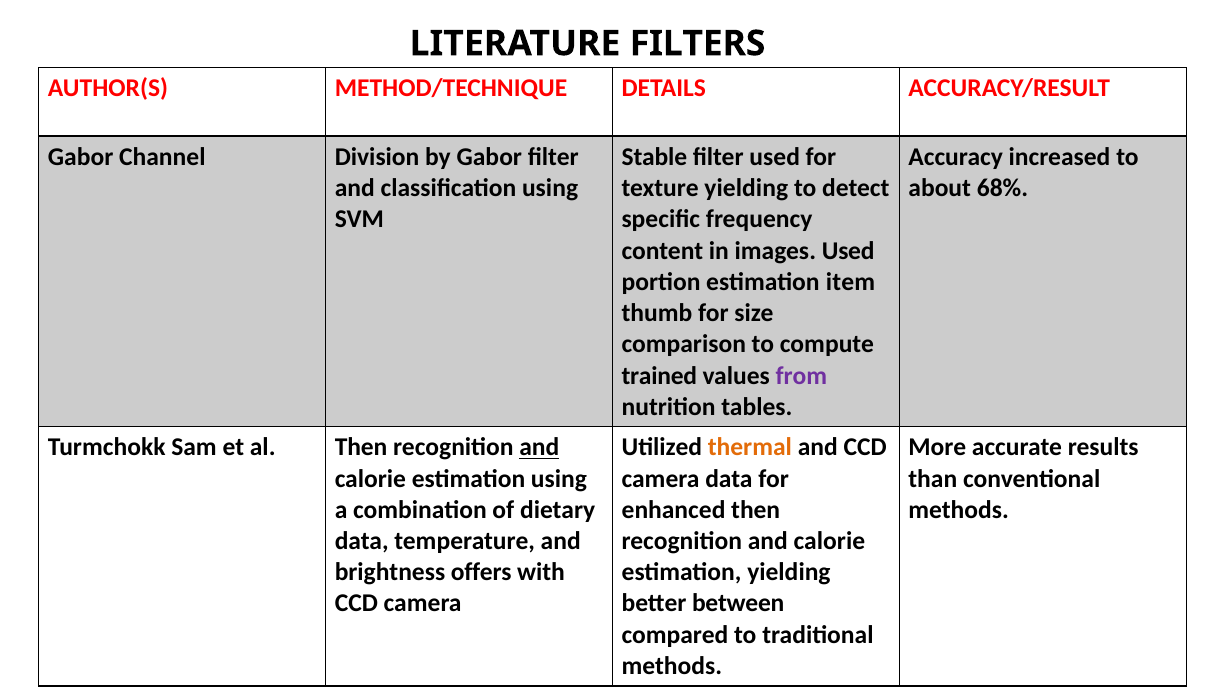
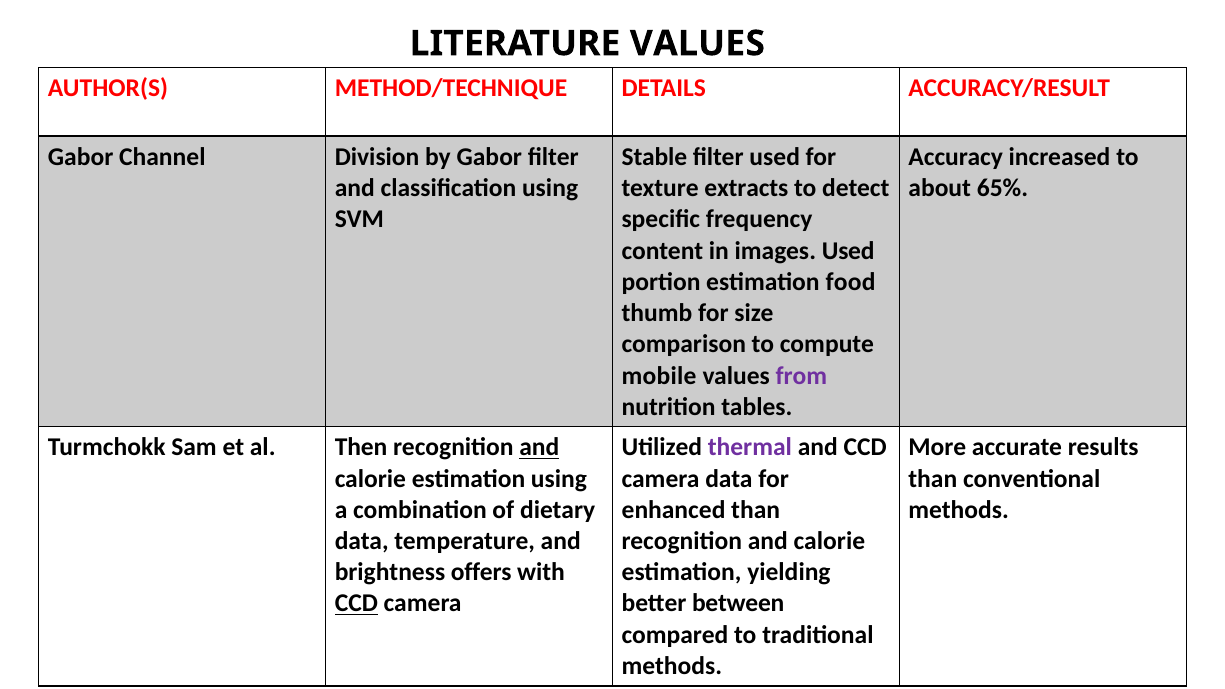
LITERATURE FILTERS: FILTERS -> VALUES
texture yielding: yielding -> extracts
68%: 68% -> 65%
item: item -> food
trained: trained -> mobile
thermal colour: orange -> purple
enhanced then: then -> than
CCD at (356, 604) underline: none -> present
